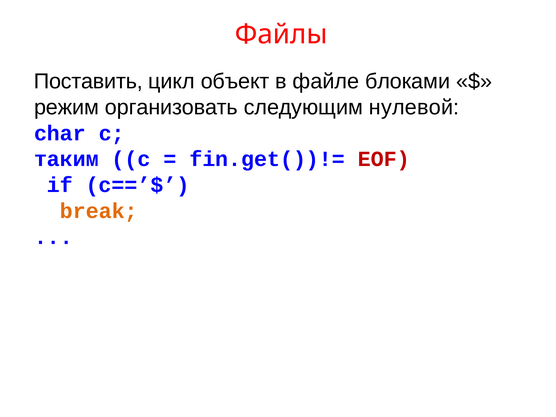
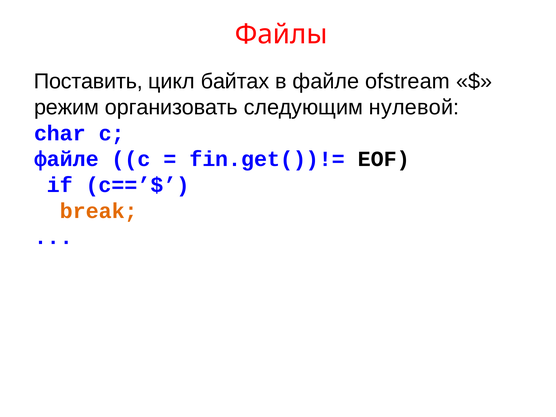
объект: объект -> байтах
блоками: блоками -> ofstream
таким at (66, 159): таким -> файле
EOF colour: red -> black
